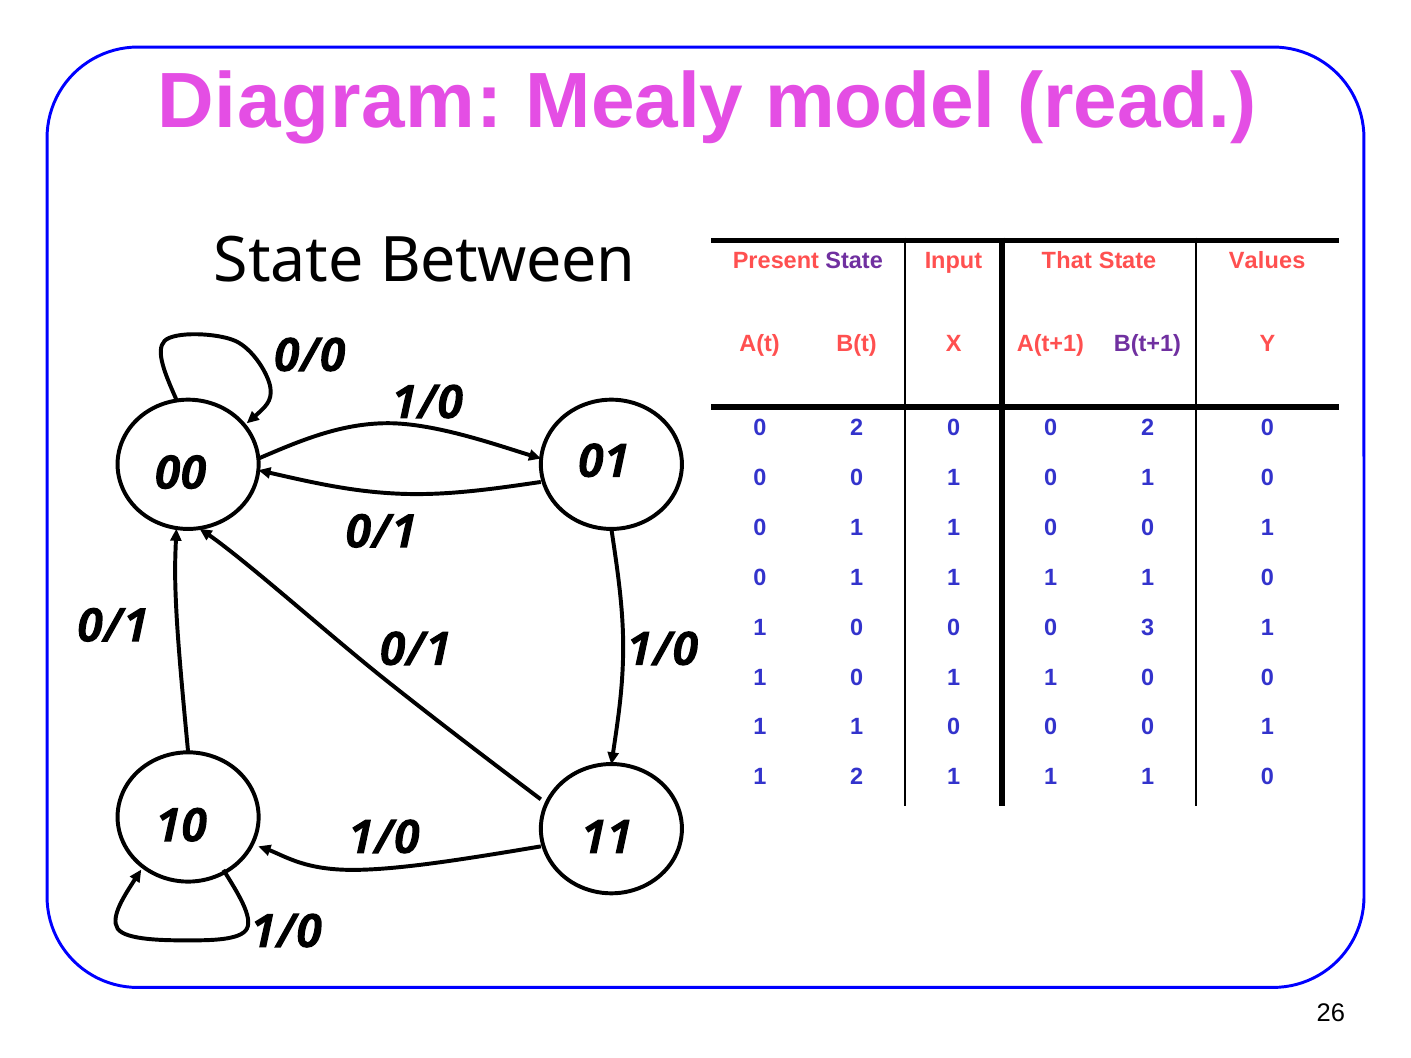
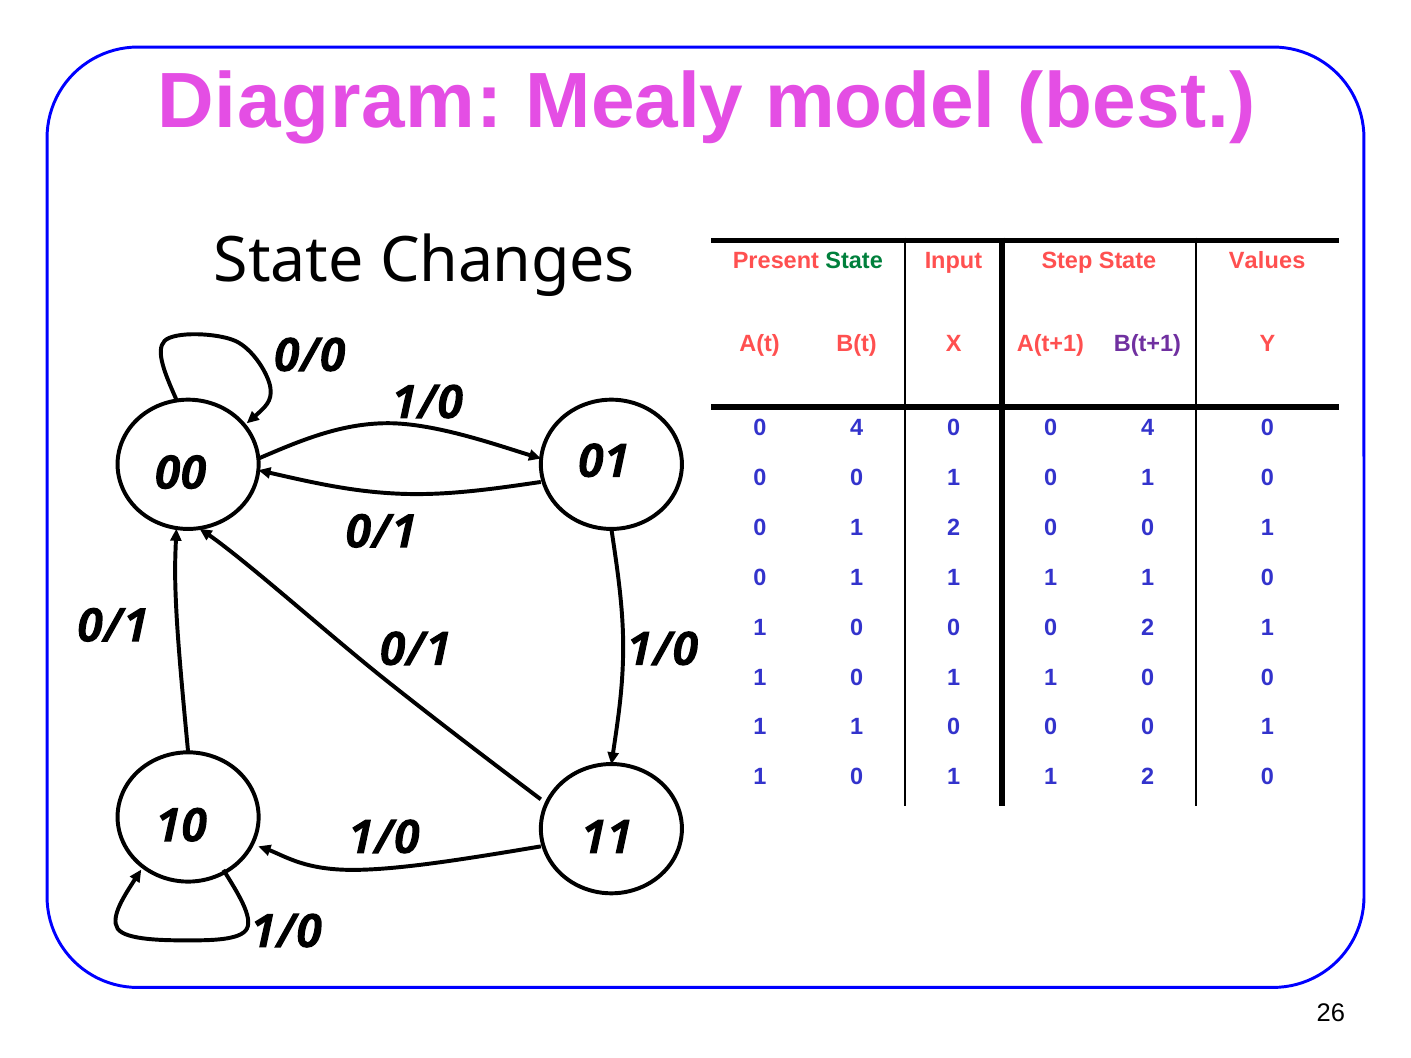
read: read -> best
Between: Between -> Changes
State at (854, 261) colour: purple -> green
That: That -> Step
2 at (857, 428): 2 -> 4
0 0 2: 2 -> 4
1 at (954, 528): 1 -> 2
0 3: 3 -> 2
2 at (857, 777): 2 -> 0
1 at (1148, 777): 1 -> 2
